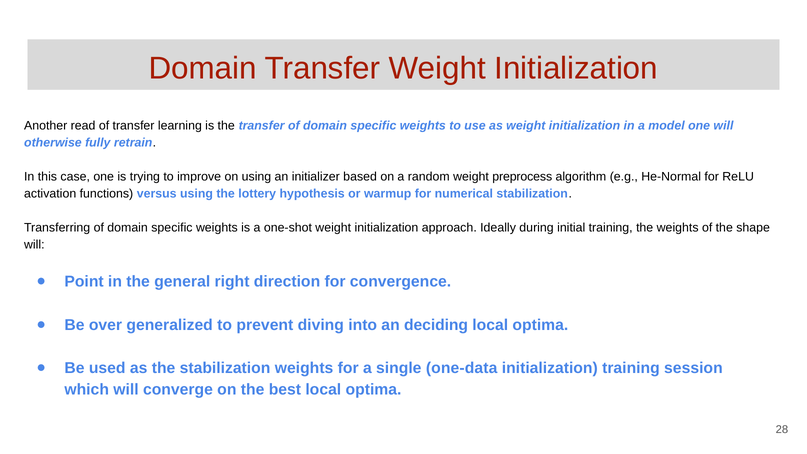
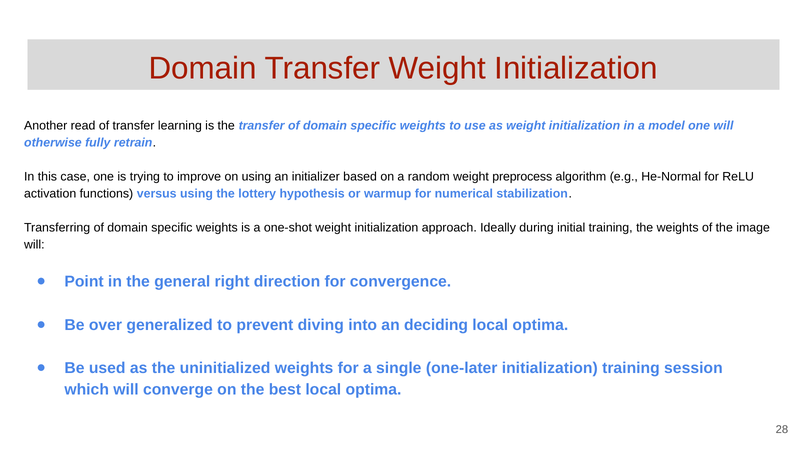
shape: shape -> image
the stabilization: stabilization -> uninitialized
one-data: one-data -> one-later
